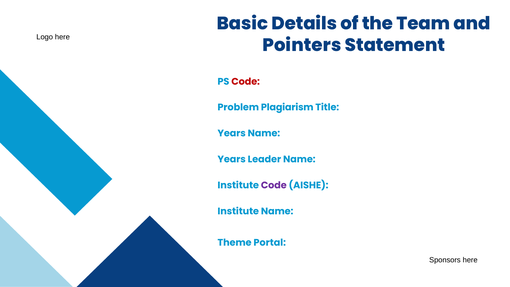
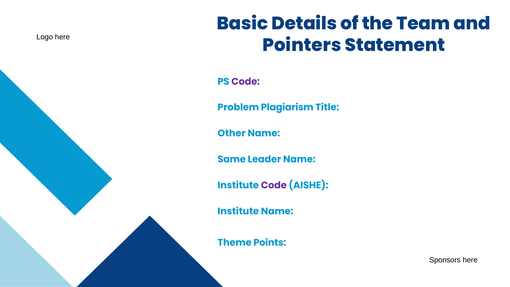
Code at (246, 81) colour: red -> purple
Years at (232, 133): Years -> Other
Years at (232, 159): Years -> Same
Portal: Portal -> Points
